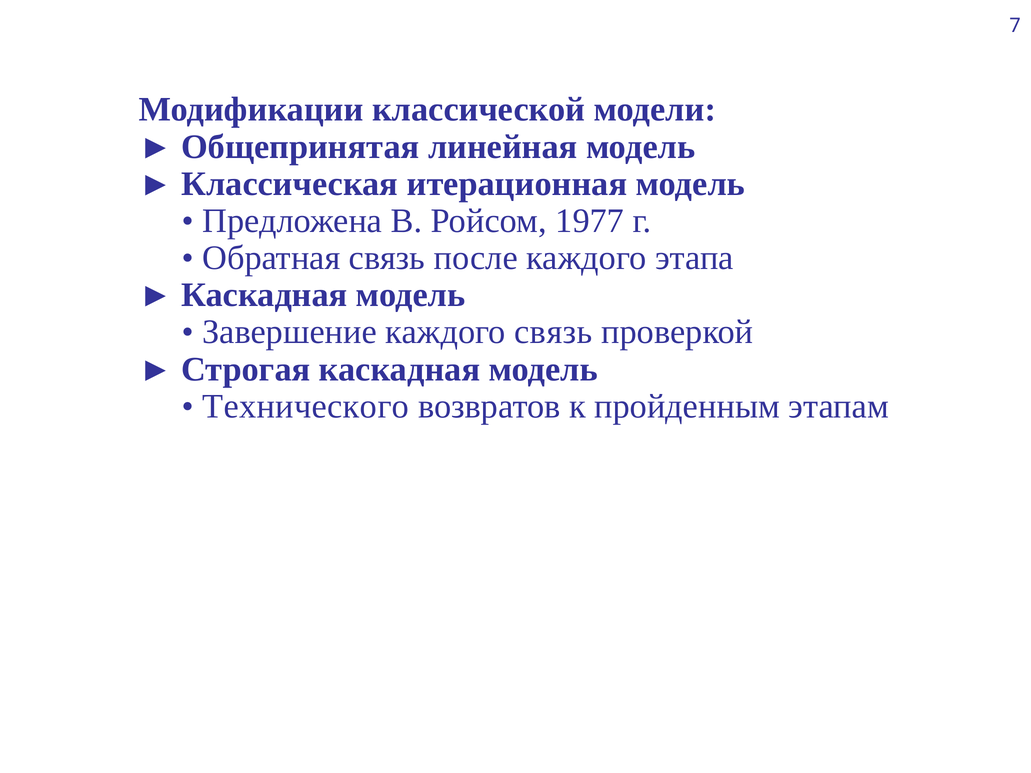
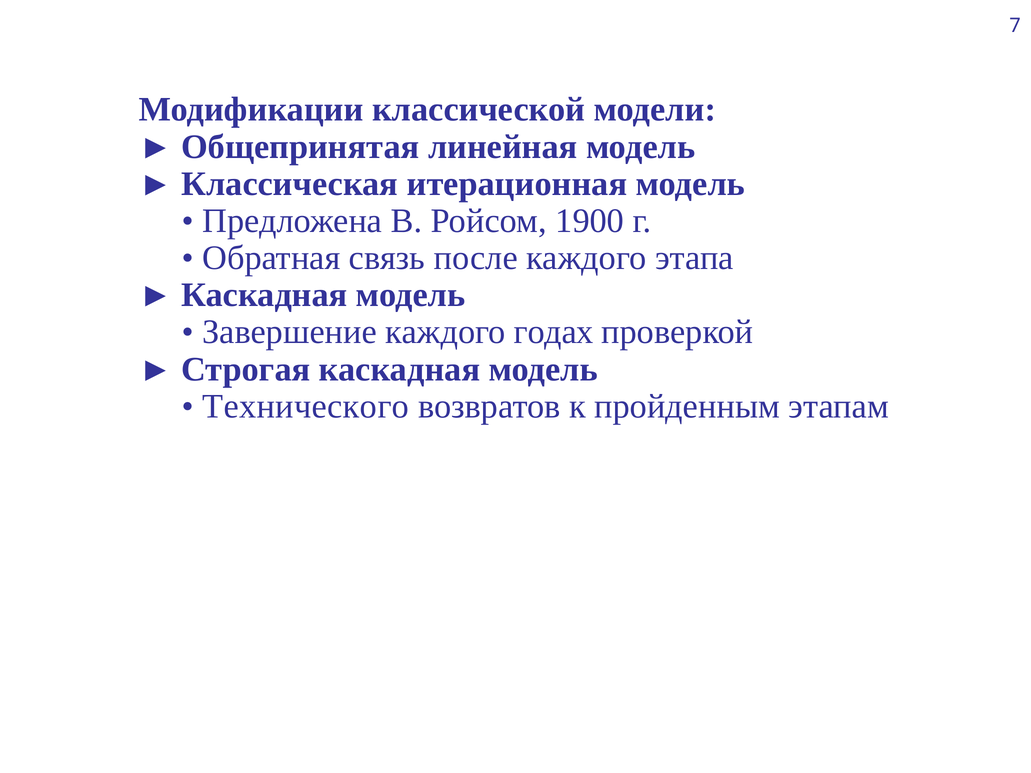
1977: 1977 -> 1900
каждого связь: связь -> годах
